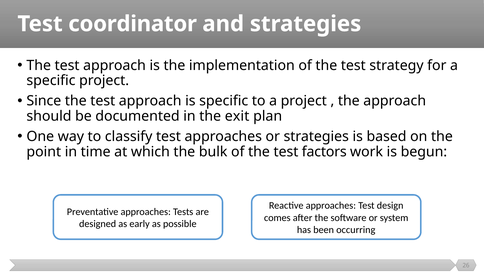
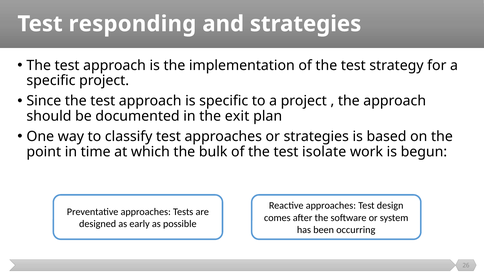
coordinator: coordinator -> responding
factors: factors -> isolate
